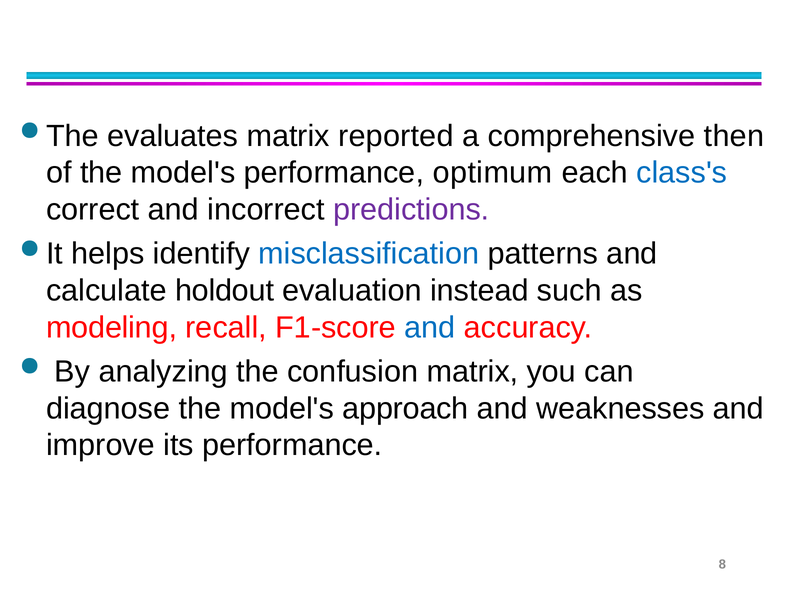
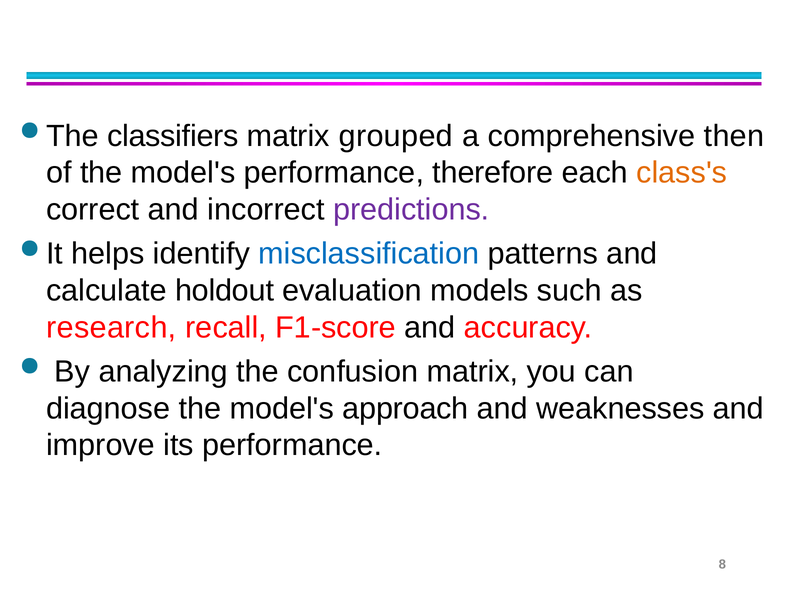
evaluates: evaluates -> classifiers
reported: reported -> grouped
optimum: optimum -> therefore
class's colour: blue -> orange
instead: instead -> models
modeling: modeling -> research
and at (430, 327) colour: blue -> black
